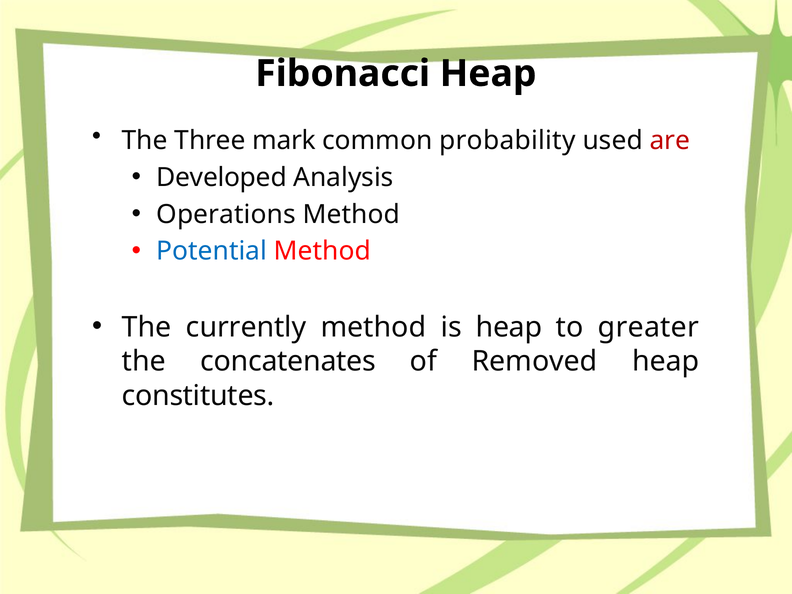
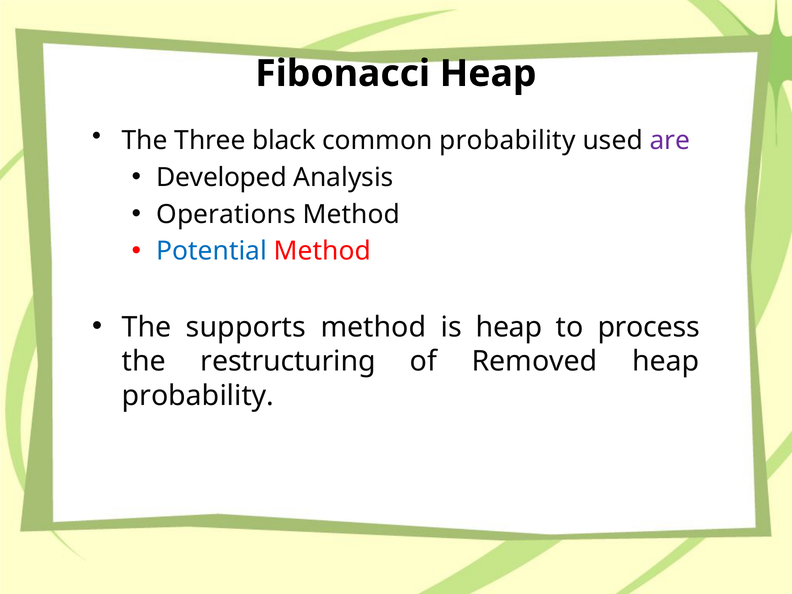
mark: mark -> black
are colour: red -> purple
currently: currently -> supports
greater: greater -> process
concatenates: concatenates -> restructuring
constitutes at (198, 396): constitutes -> probability
